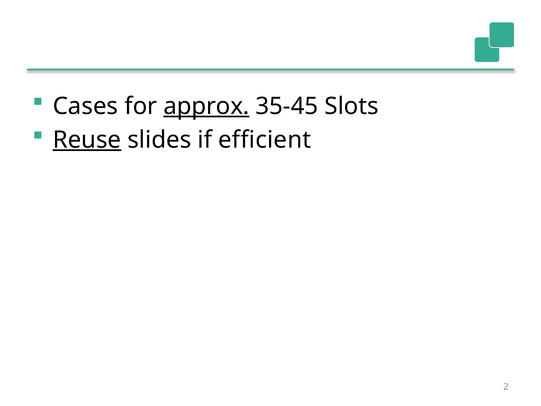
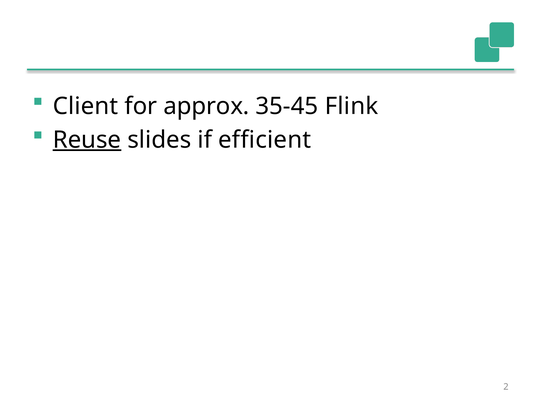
Cases: Cases -> Client
approx underline: present -> none
Slots: Slots -> Flink
